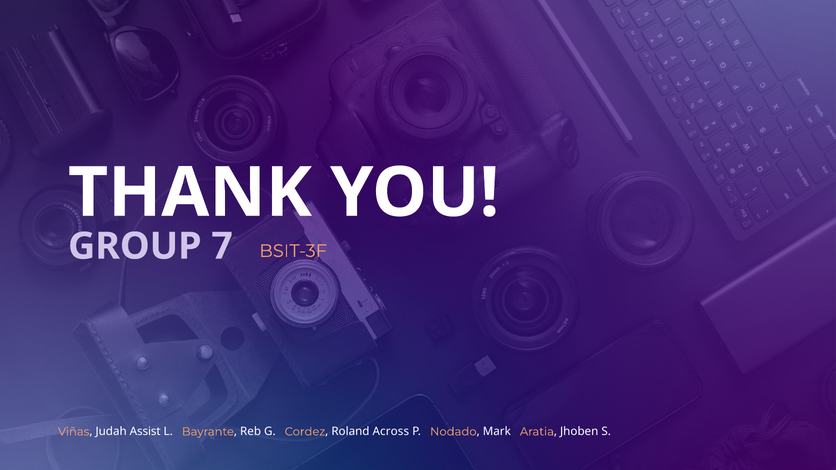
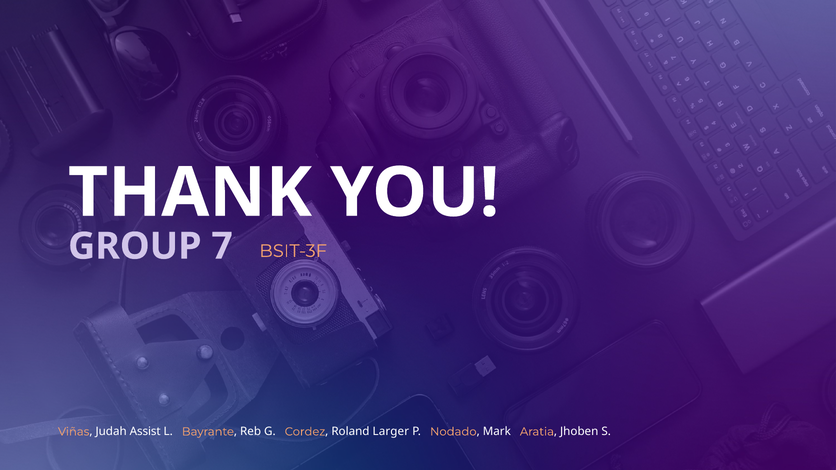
Across: Across -> Larger
